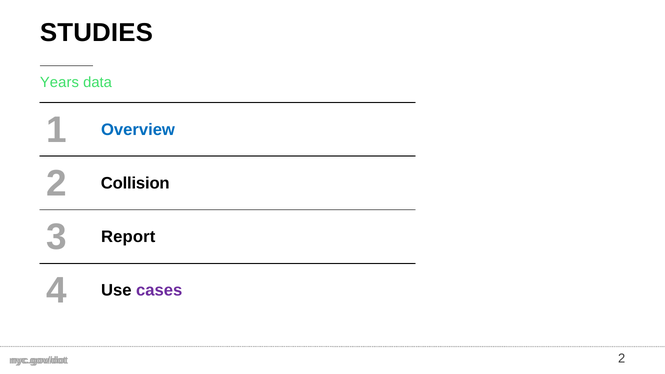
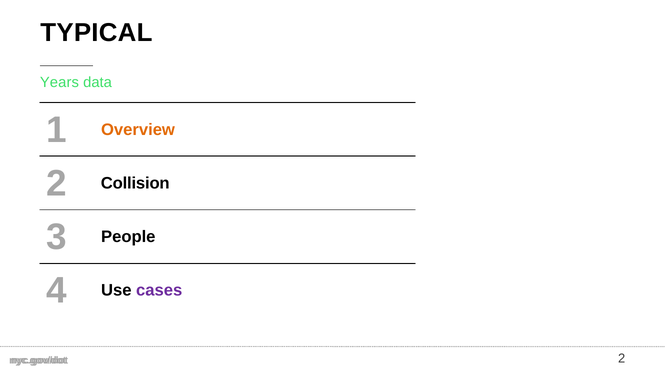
STUDIES: STUDIES -> TYPICAL
Overview colour: blue -> orange
Report: Report -> People
